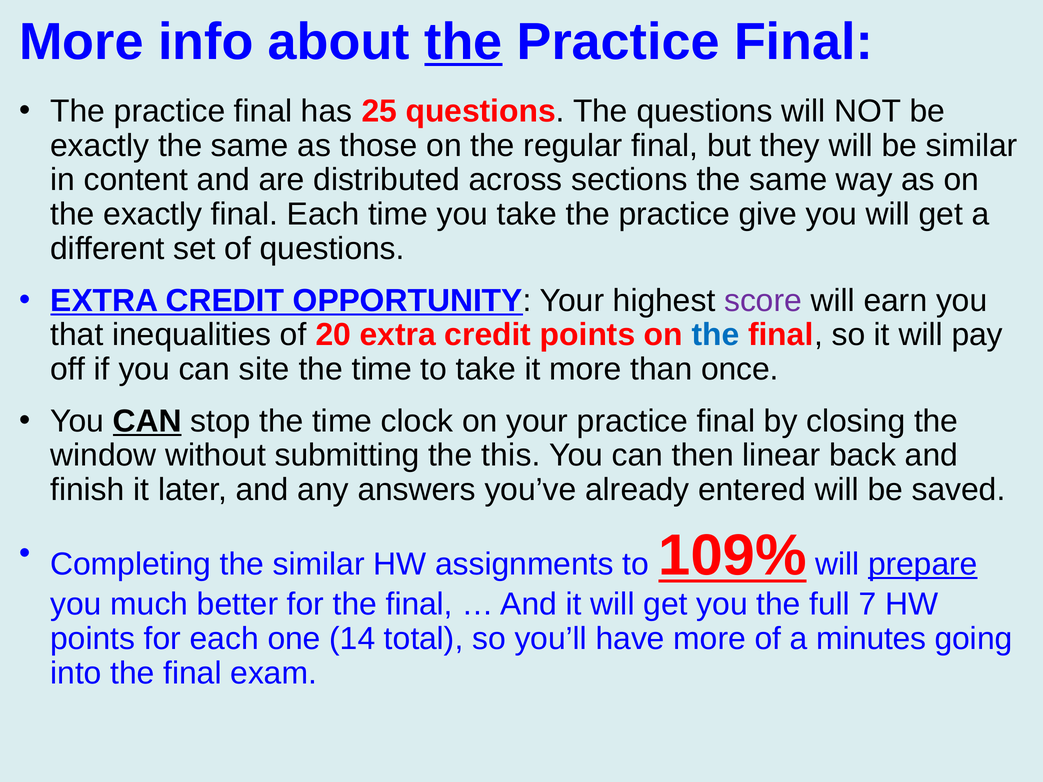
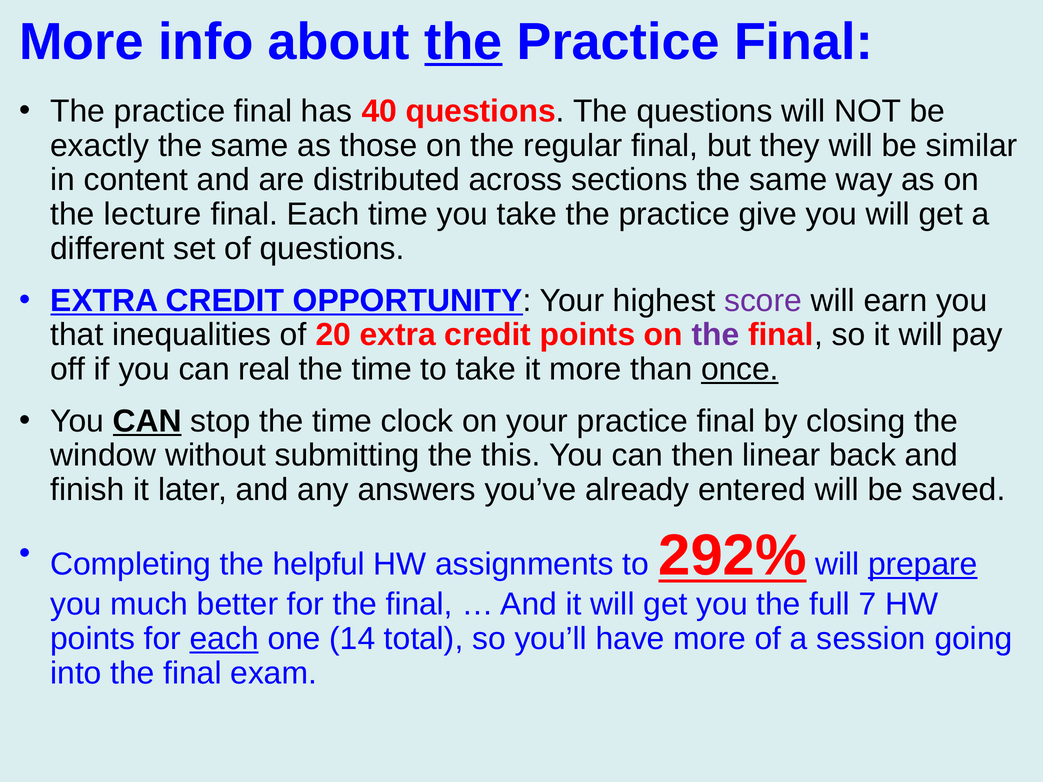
25: 25 -> 40
the exactly: exactly -> lecture
the at (715, 335) colour: blue -> purple
site: site -> real
once underline: none -> present
the similar: similar -> helpful
109%: 109% -> 292%
each at (224, 639) underline: none -> present
minutes: minutes -> session
